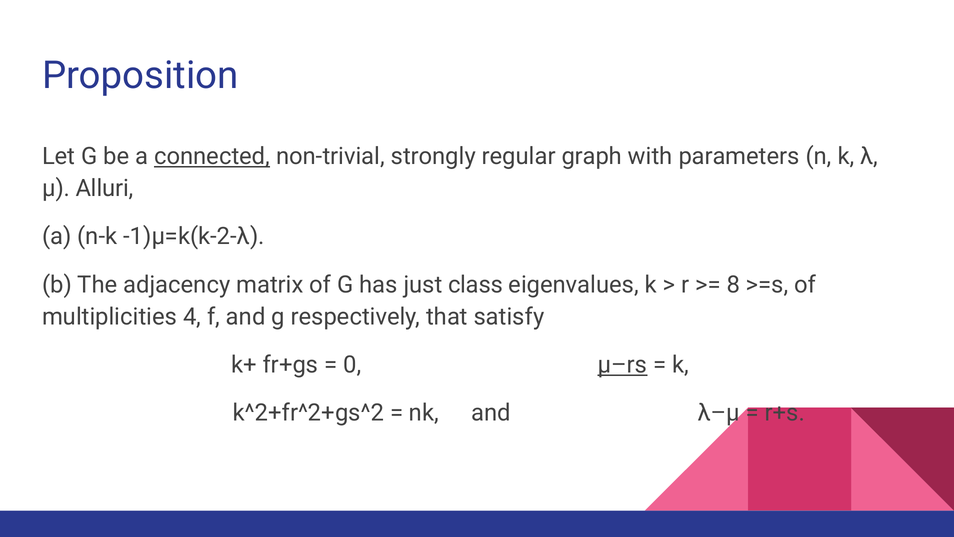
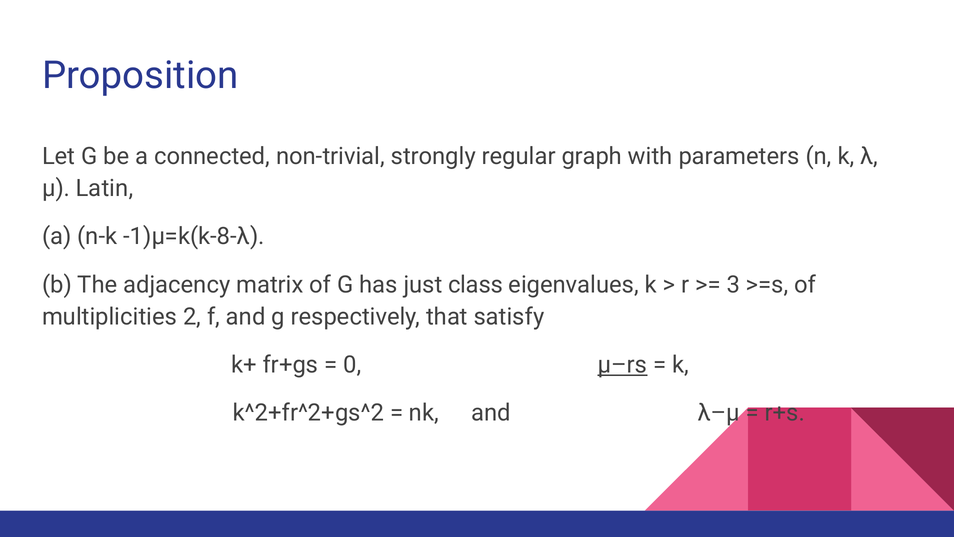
connected underline: present -> none
Alluri: Alluri -> Latin
-1)μ=k(k-2-λ: -1)μ=k(k-2-λ -> -1)μ=k(k-8-λ
8: 8 -> 3
4: 4 -> 2
